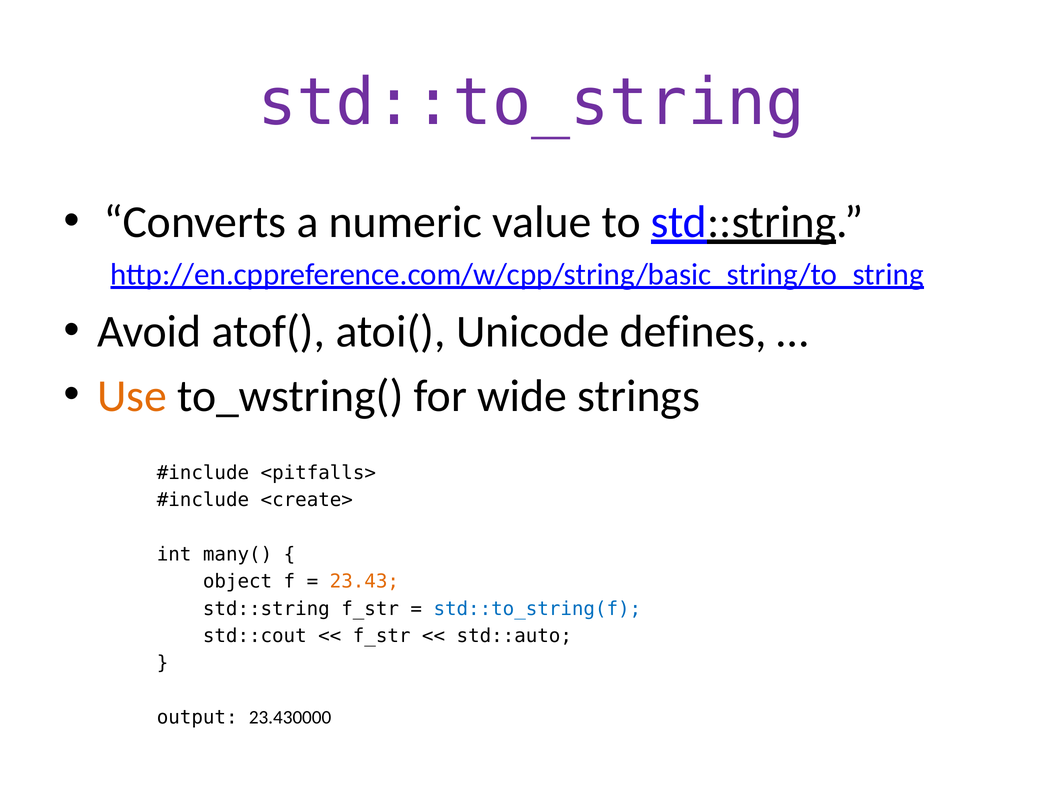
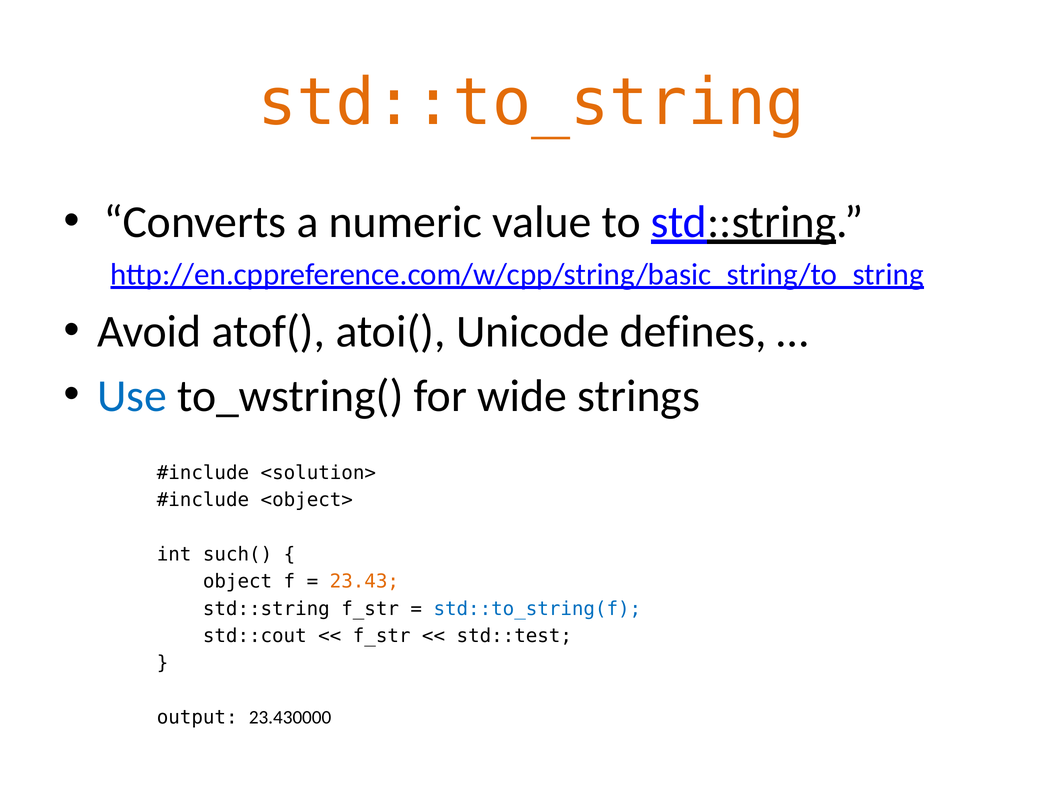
std::to_string colour: purple -> orange
Use colour: orange -> blue
<pitfalls>: <pitfalls> -> <solution>
<create>: <create> -> <object>
many(: many( -> such(
std::auto: std::auto -> std::test
